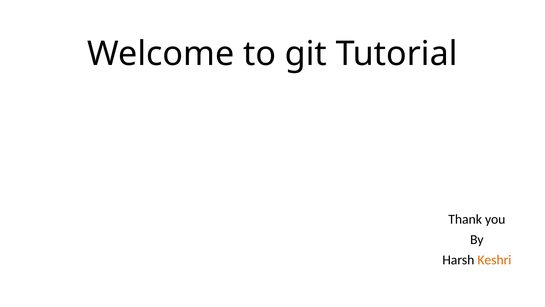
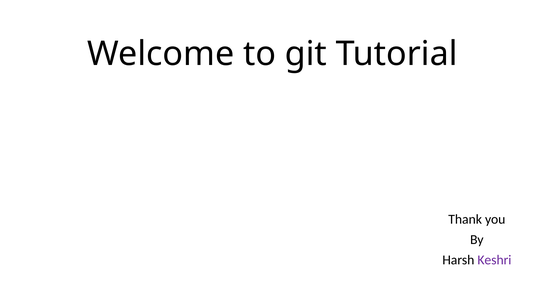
Keshri colour: orange -> purple
